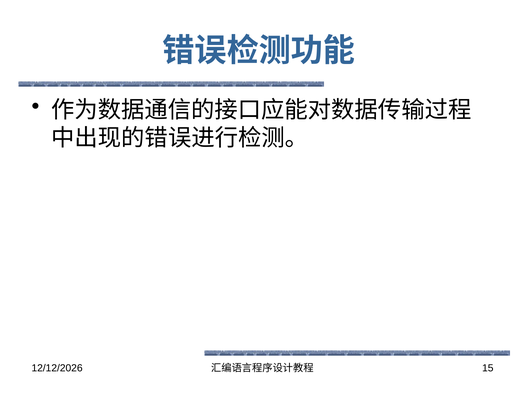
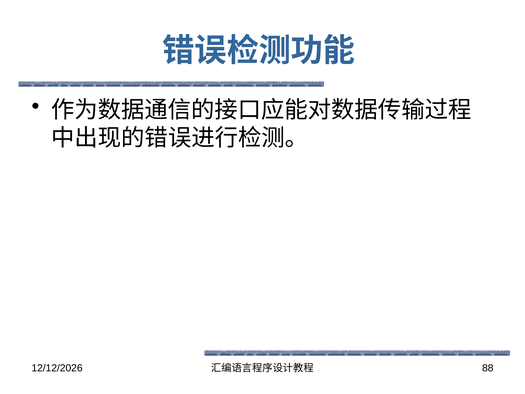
15: 15 -> 88
